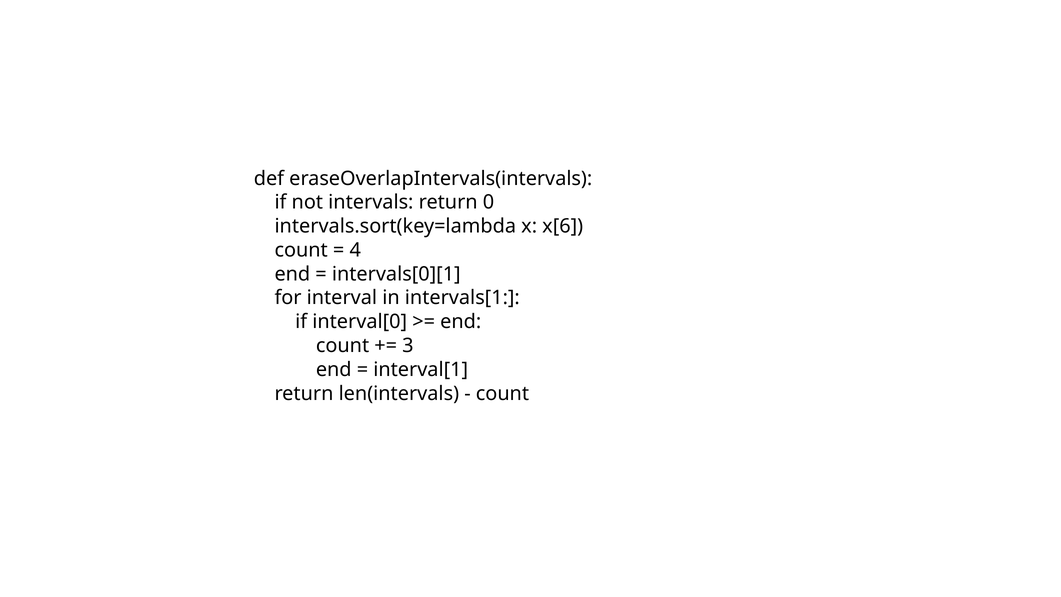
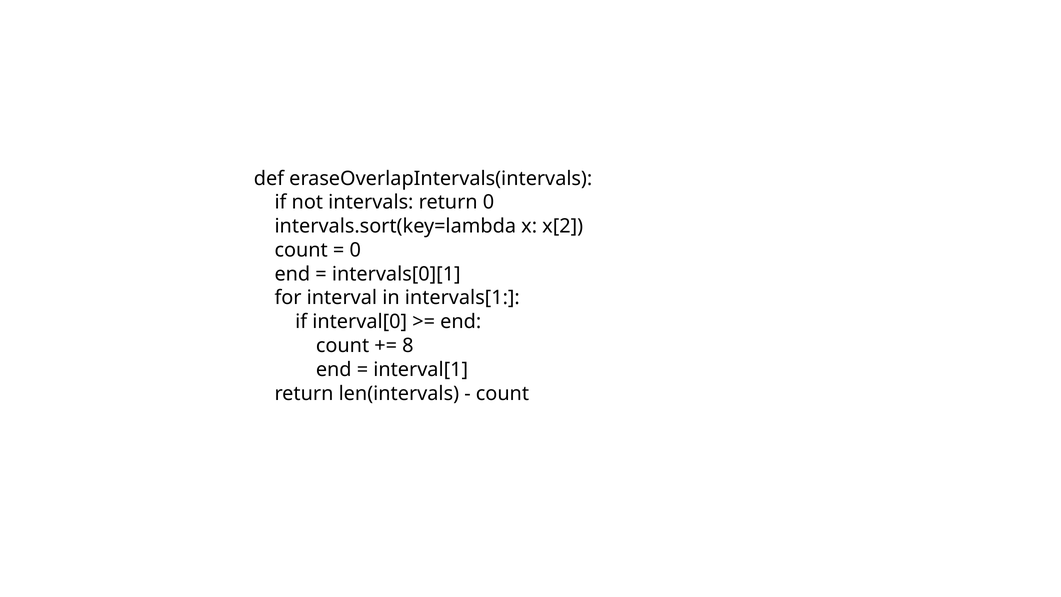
x[6: x[6 -> x[2
4 at (355, 250): 4 -> 0
3: 3 -> 8
